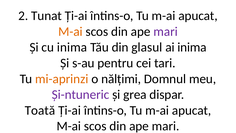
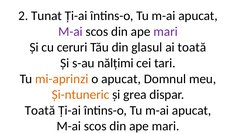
M-ai at (70, 32) colour: orange -> purple
cu inima: inima -> ceruri
ai inima: inima -> toată
pentru: pentru -> nălțimi
o nălțimi: nălțimi -> apucat
Și-ntuneric colour: purple -> orange
